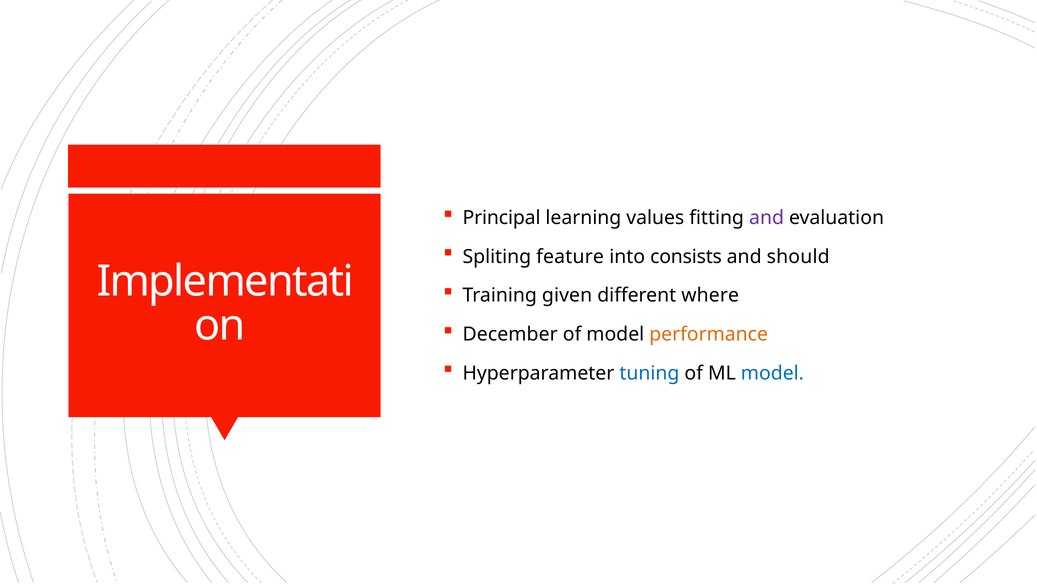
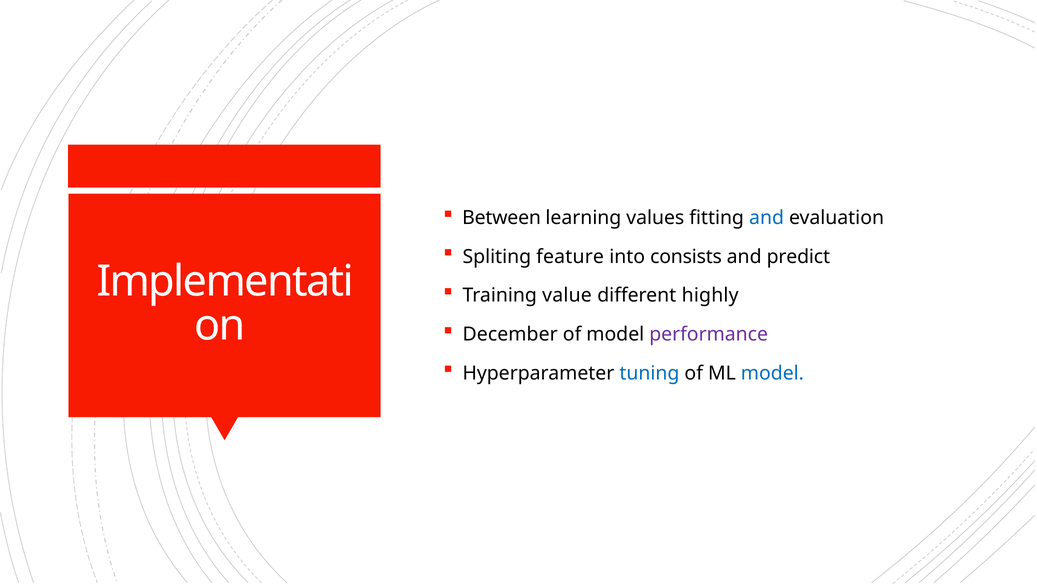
Principal: Principal -> Between
and at (767, 218) colour: purple -> blue
should: should -> predict
given: given -> value
where: where -> highly
performance colour: orange -> purple
